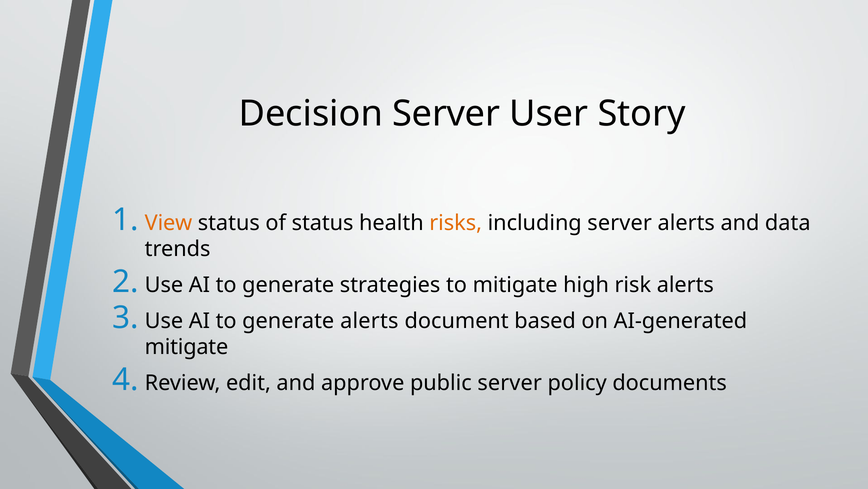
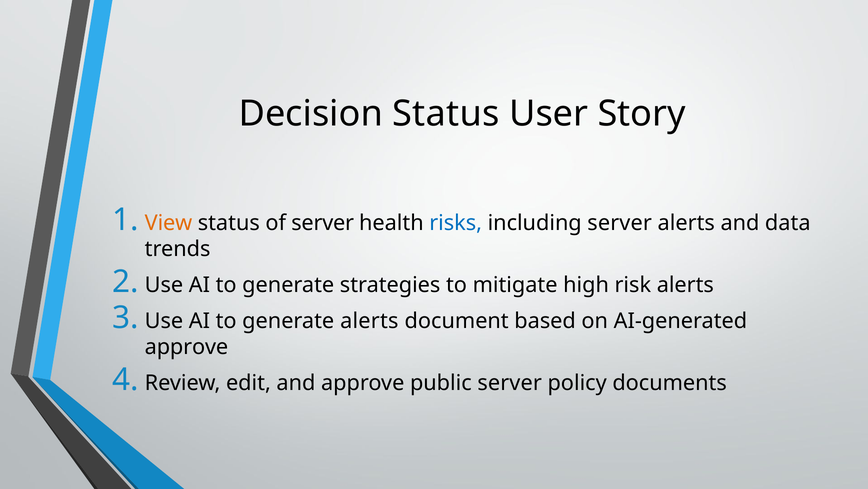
Decision Server: Server -> Status
of status: status -> server
risks colour: orange -> blue
mitigate at (186, 347): mitigate -> approve
